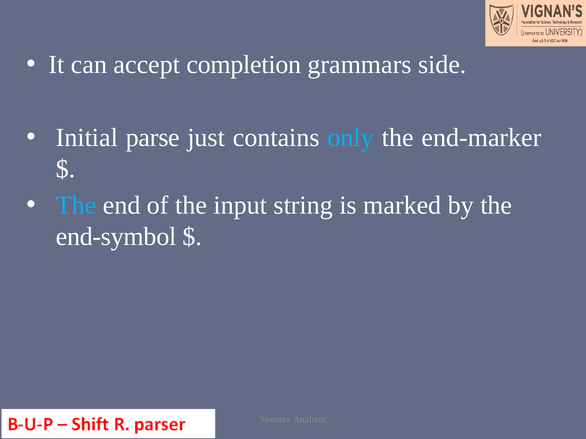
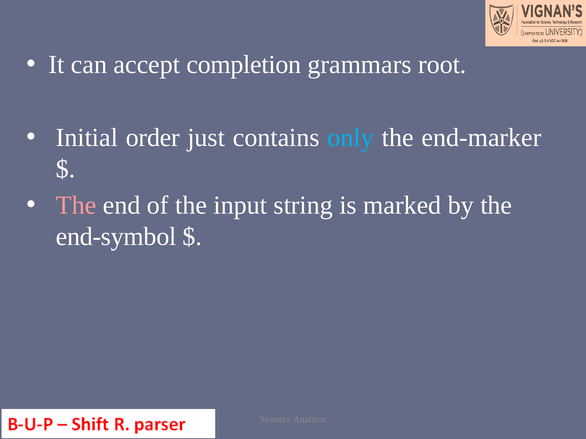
side: side -> root
parse: parse -> order
The at (76, 206) colour: light blue -> pink
